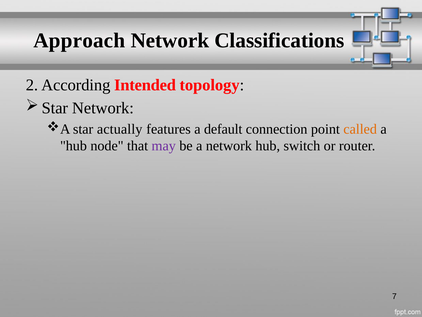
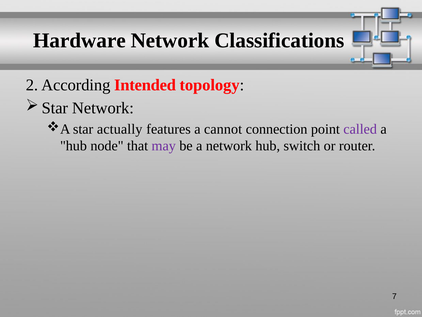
Approach: Approach -> Hardware
default: default -> cannot
called colour: orange -> purple
